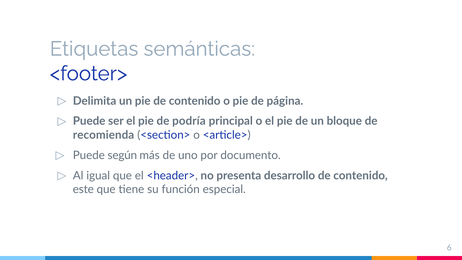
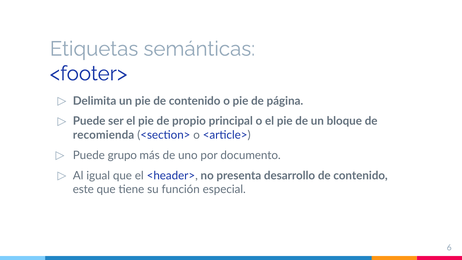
podría: podría -> propio
según: según -> grupo
